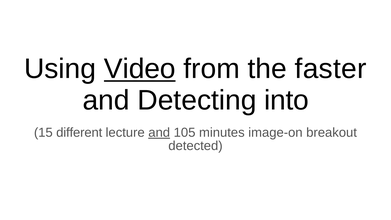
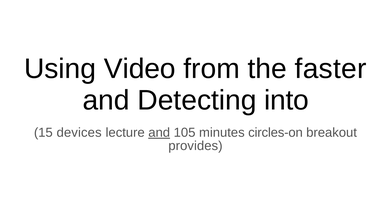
Video underline: present -> none
different: different -> devices
image-on: image-on -> circles-on
detected: detected -> provides
